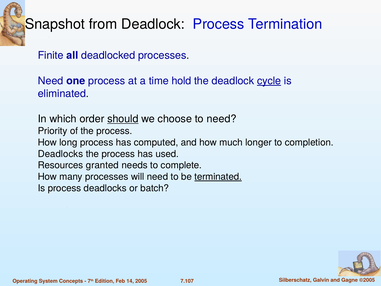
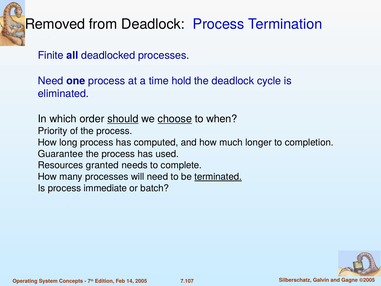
Snapshot: Snapshot -> Removed
cycle underline: present -> none
choose underline: none -> present
to need: need -> when
Deadlocks at (60, 154): Deadlocks -> Guarantee
process deadlocks: deadlocks -> immediate
